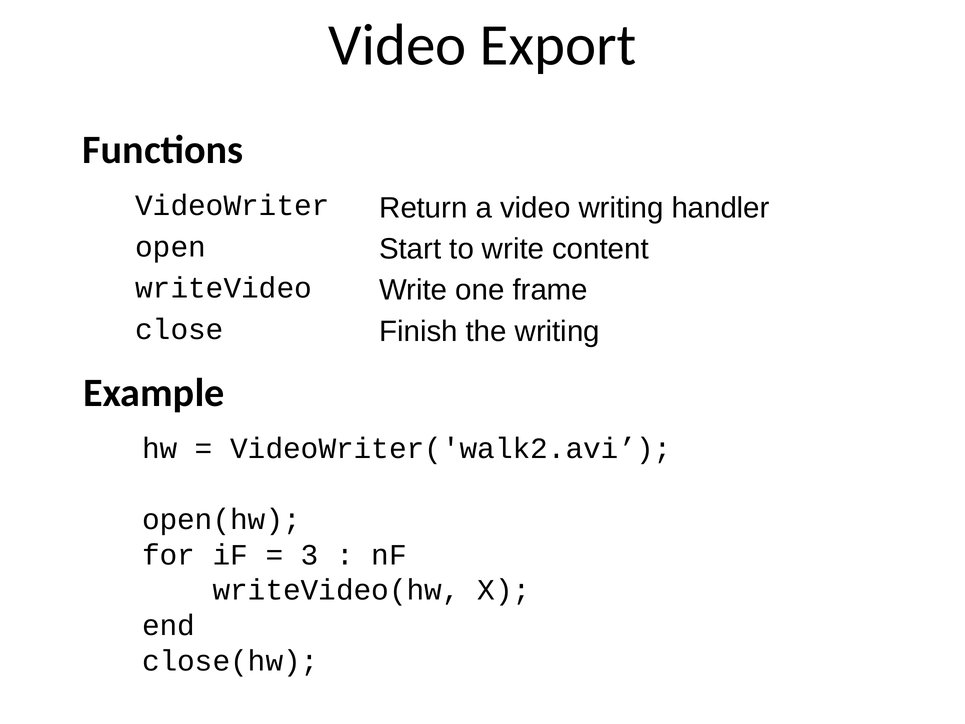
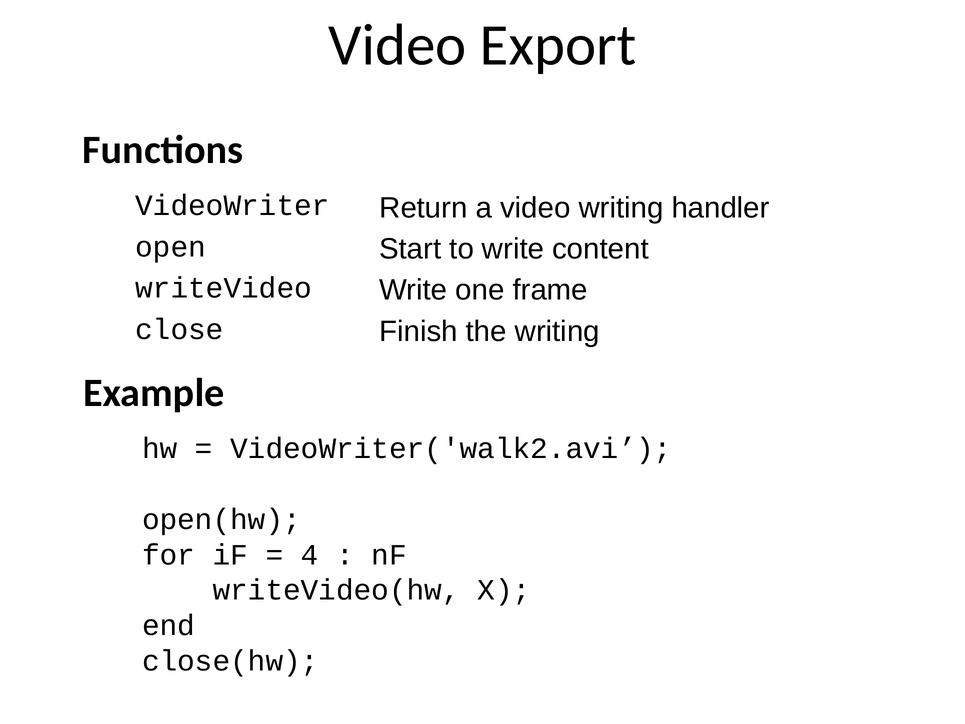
3: 3 -> 4
